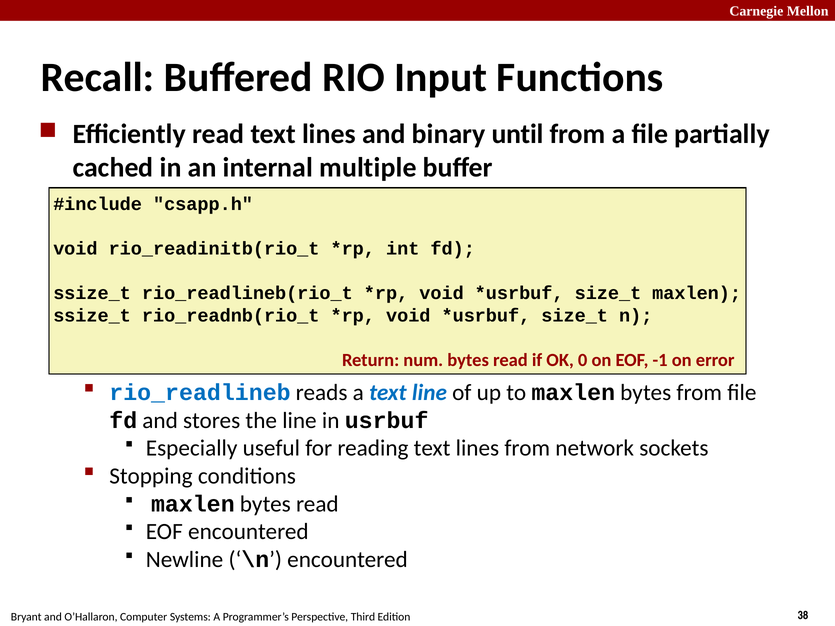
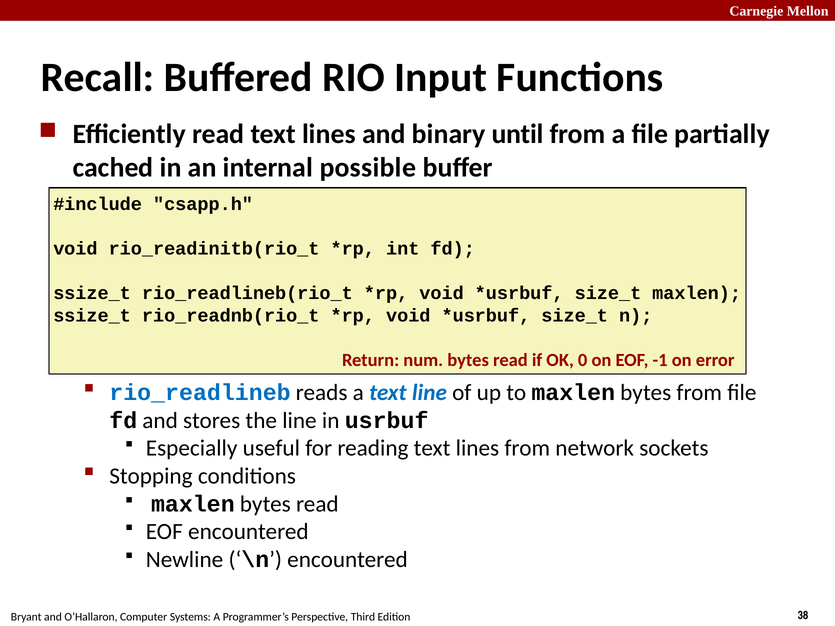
multiple: multiple -> possible
